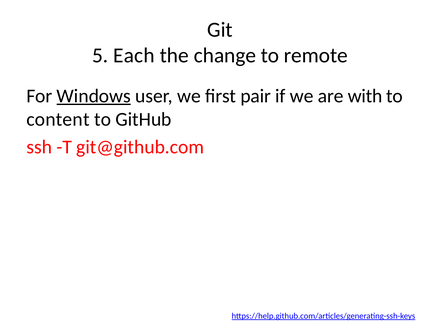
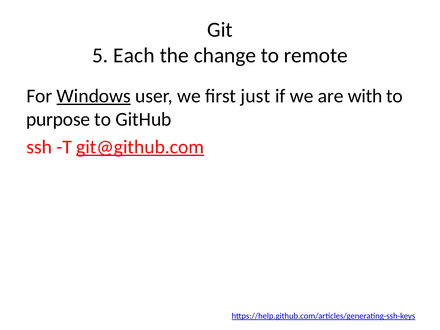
pair: pair -> just
content: content -> purpose
git@github.com underline: none -> present
